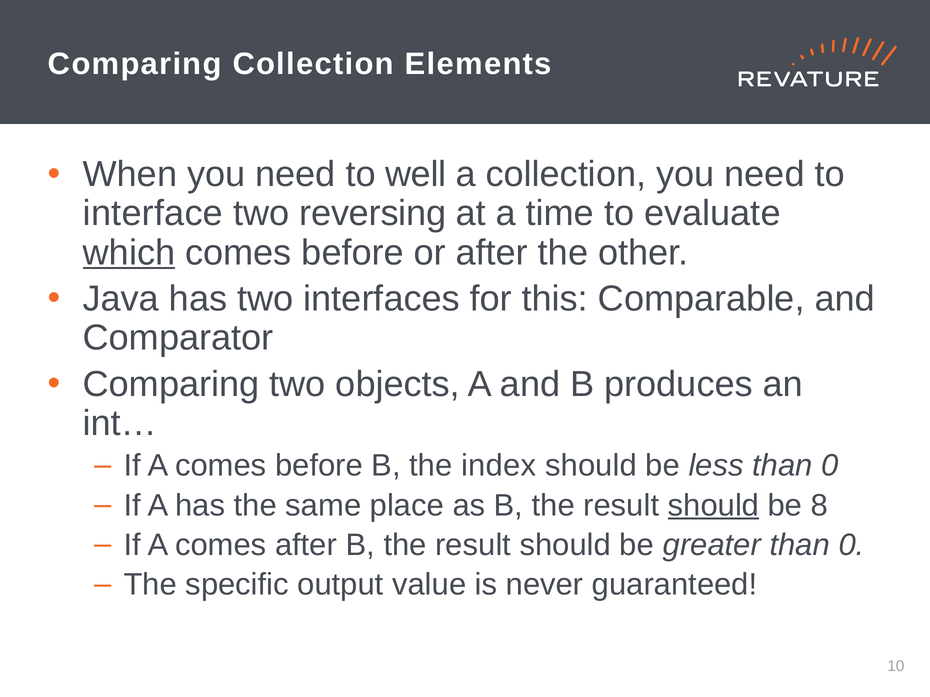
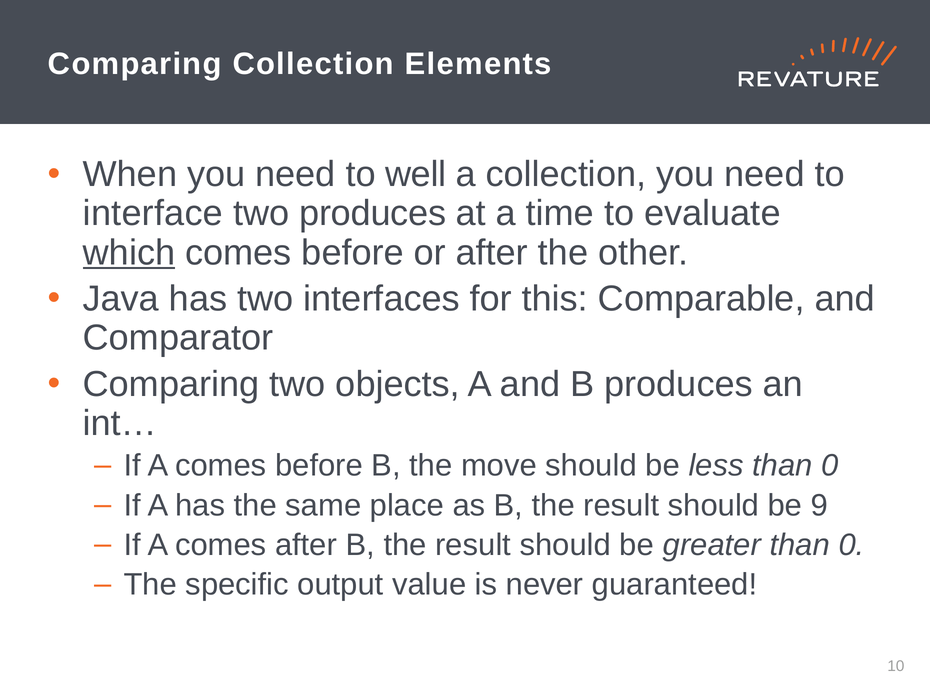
two reversing: reversing -> produces
index: index -> move
should at (713, 506) underline: present -> none
8: 8 -> 9
